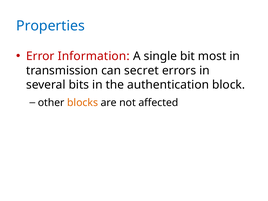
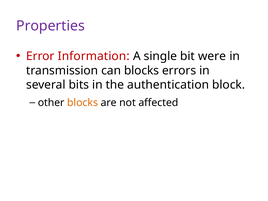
Properties colour: blue -> purple
most: most -> were
can secret: secret -> blocks
